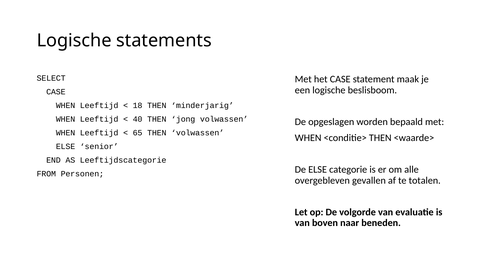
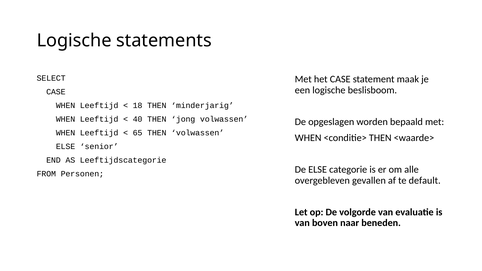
totalen: totalen -> default
